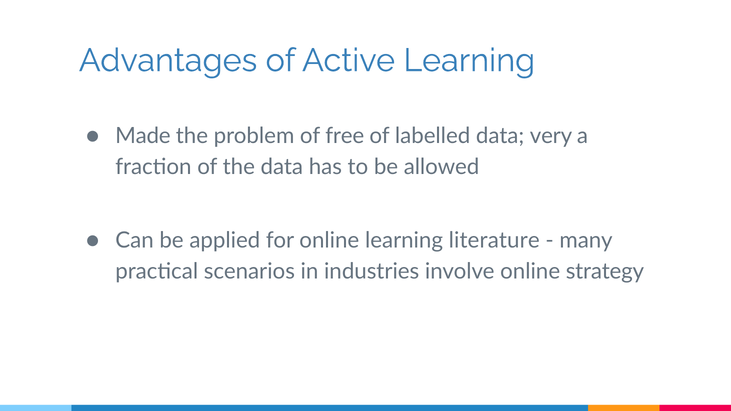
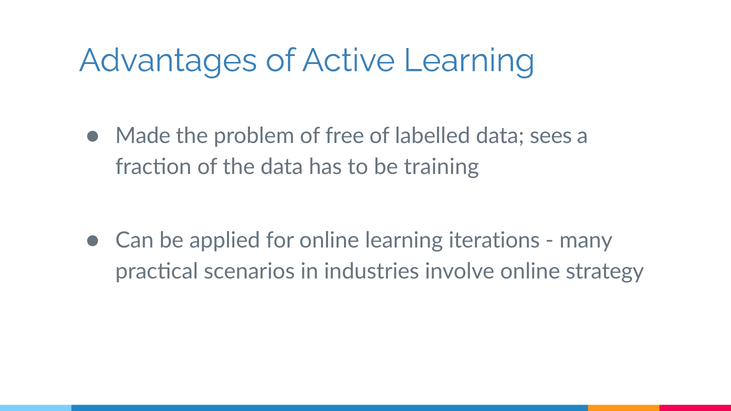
very: very -> sees
allowed: allowed -> training
literature: literature -> iterations
